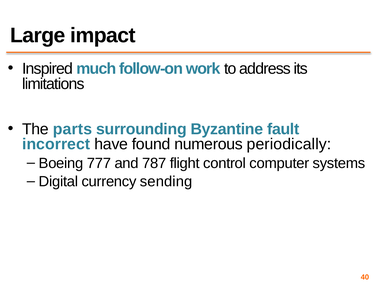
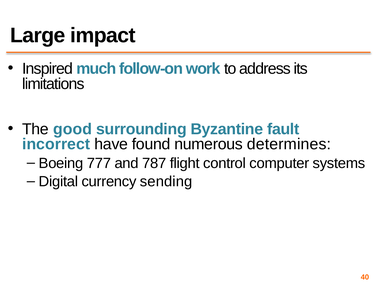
parts: parts -> good
periodically: periodically -> determines
